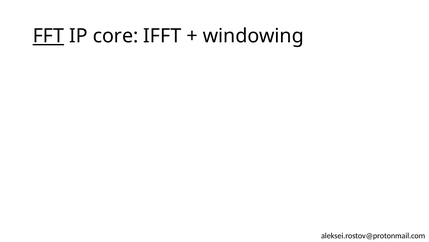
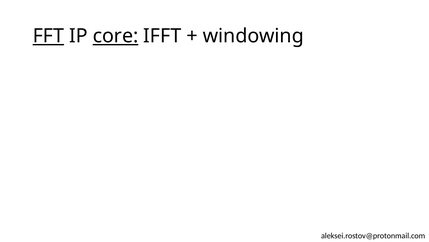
core underline: none -> present
